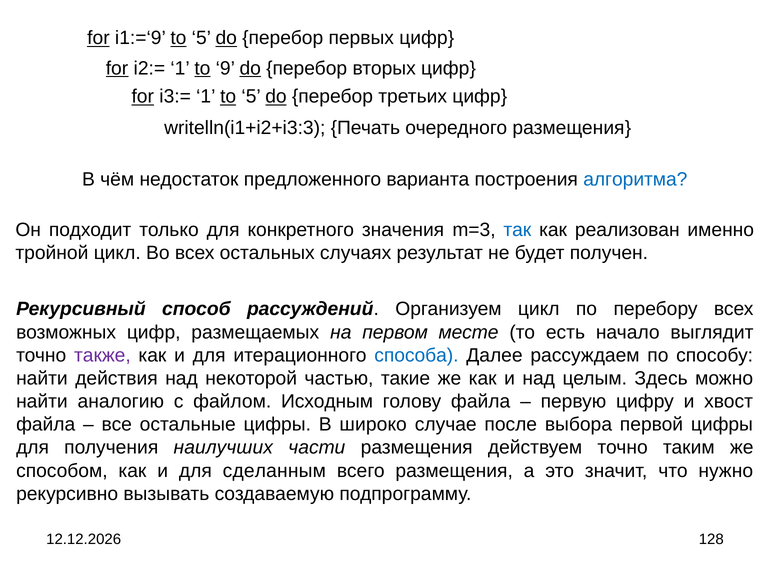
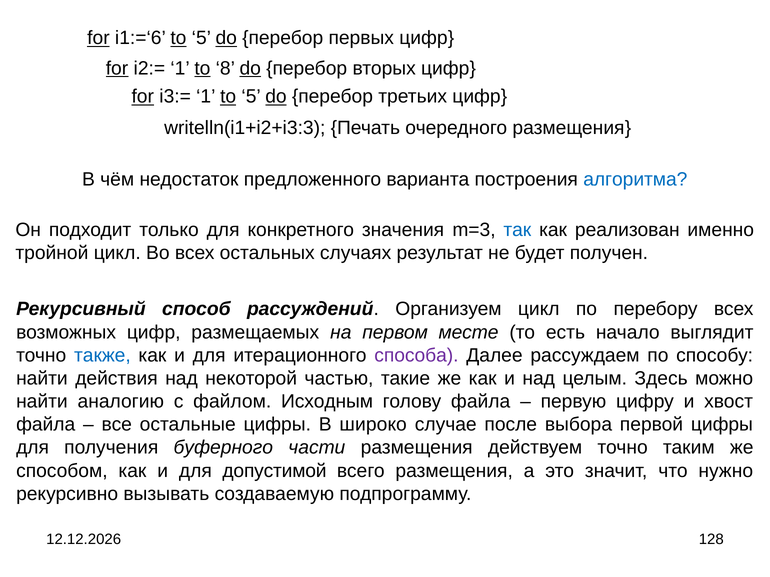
i1:=‘9: i1:=‘9 -> i1:=‘6
9: 9 -> 8
также colour: purple -> blue
способа colour: blue -> purple
наилучших: наилучших -> буферного
сделанным: сделанным -> допустимой
